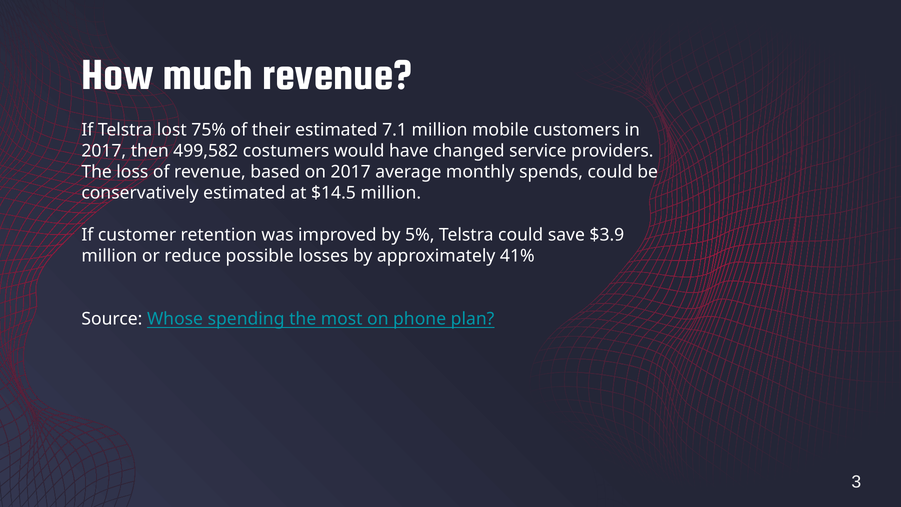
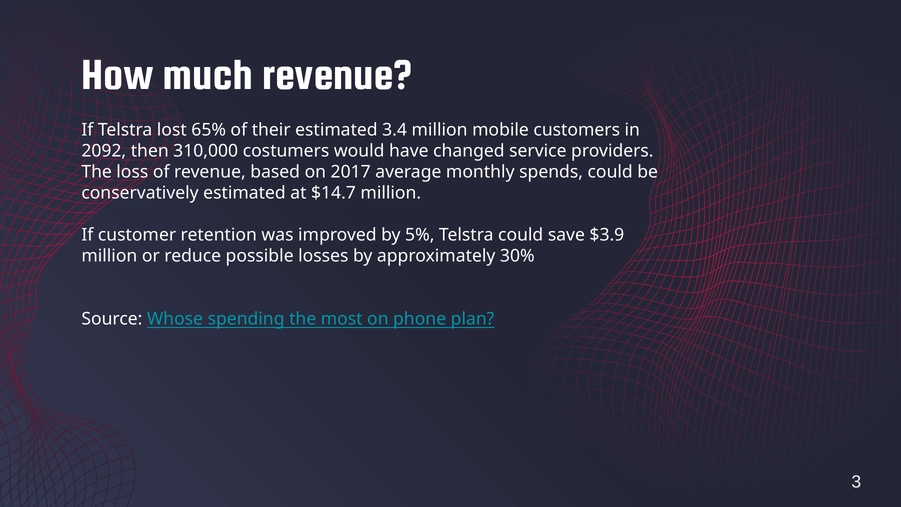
75%: 75% -> 65%
7.1: 7.1 -> 3.4
2017 at (104, 151): 2017 -> 2092
499,582: 499,582 -> 310,000
$14.5: $14.5 -> $14.7
41%: 41% -> 30%
